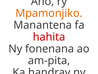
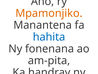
hahita colour: red -> blue
